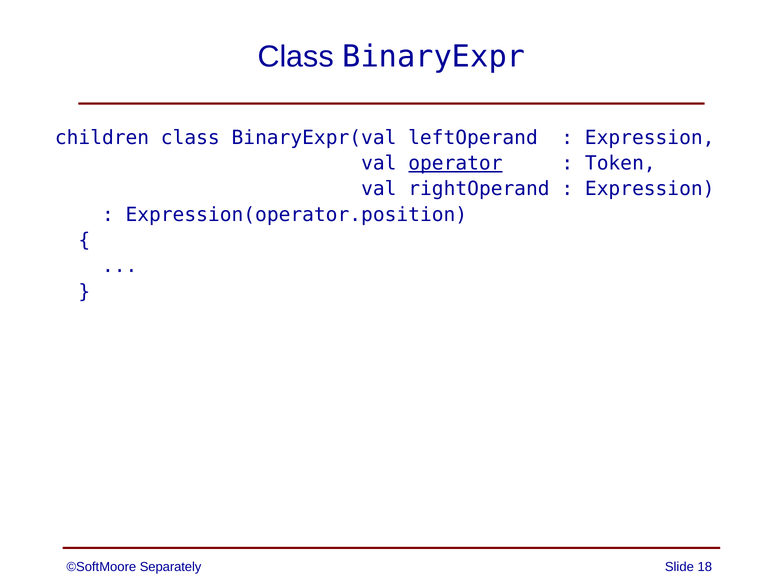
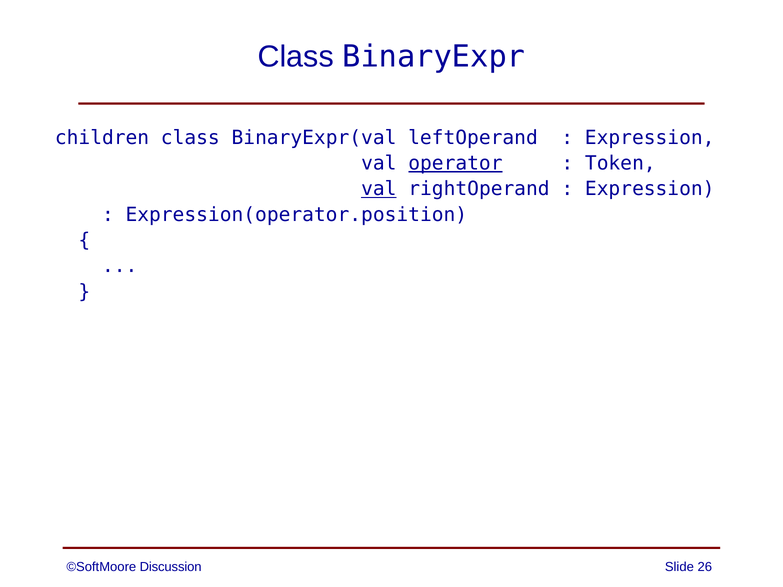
val at (379, 189) underline: none -> present
Separately: Separately -> Discussion
18: 18 -> 26
